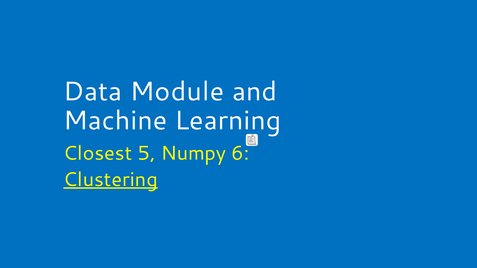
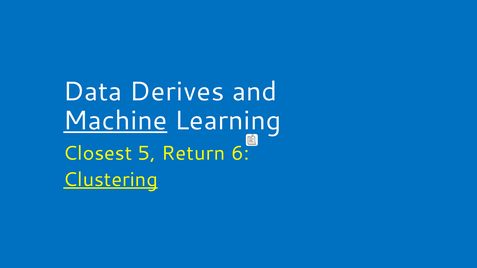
Module: Module -> Derives
Machine underline: none -> present
Numpy: Numpy -> Return
